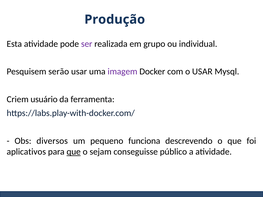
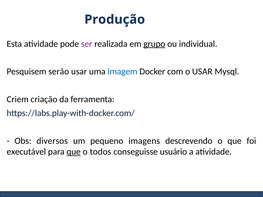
grupo underline: none -> present
imagem colour: purple -> blue
usuário: usuário -> criação
funciona: funciona -> imagens
aplicativos: aplicativos -> executável
sejam: sejam -> todos
público: público -> usuário
